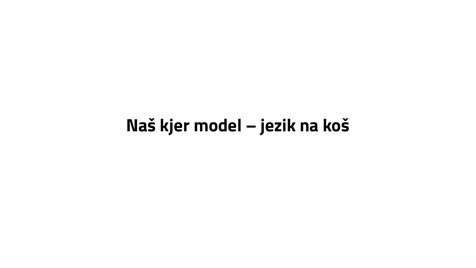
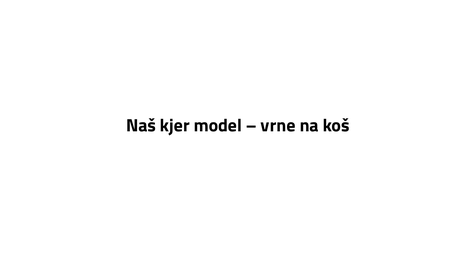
jezik: jezik -> vrne
